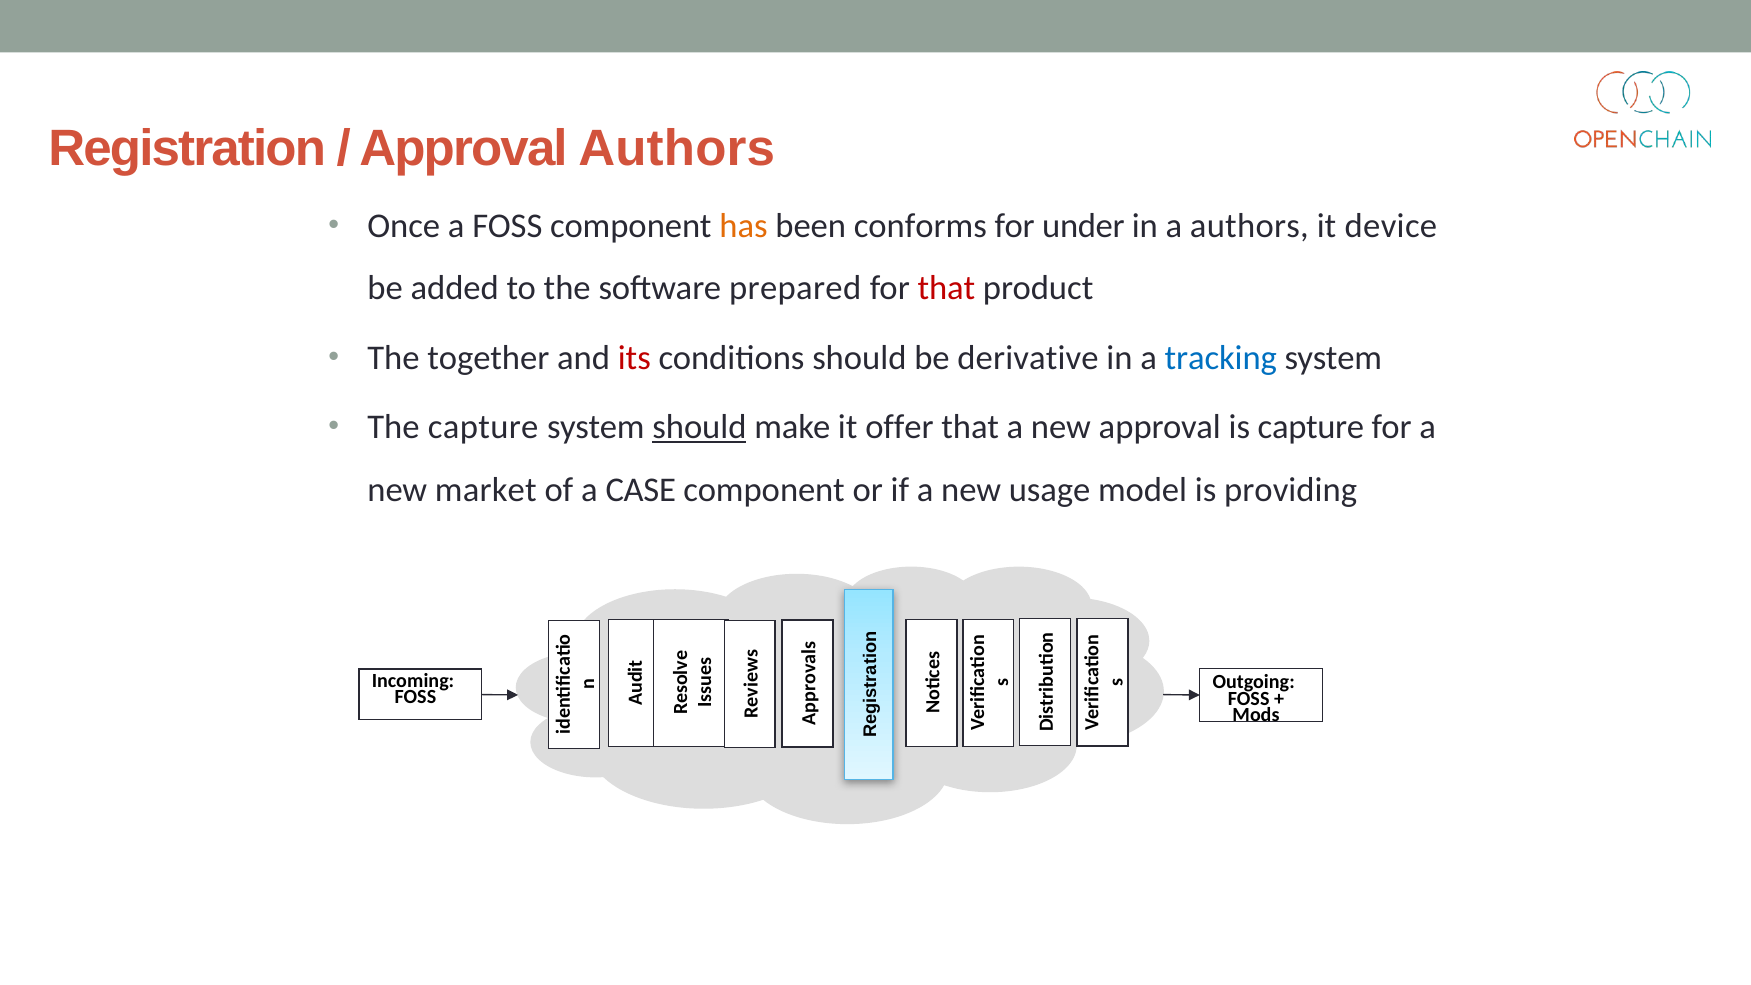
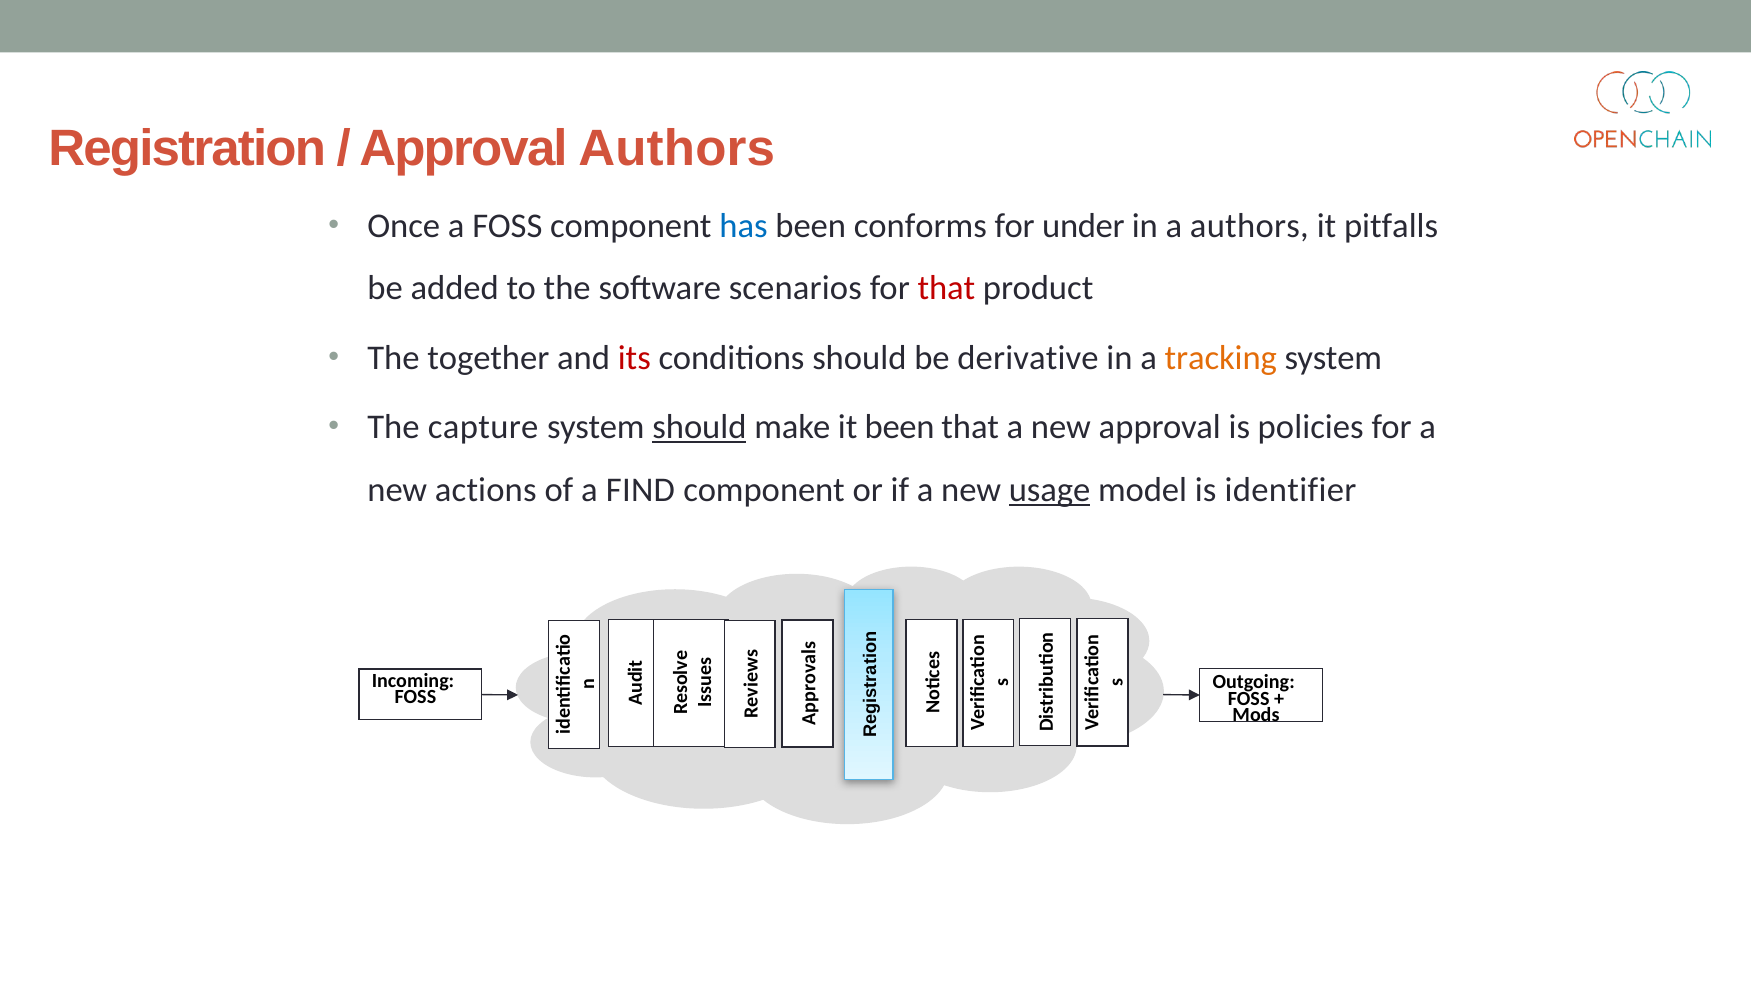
has colour: orange -> blue
device: device -> pitfalls
prepared: prepared -> scenarios
tracking colour: blue -> orange
it offer: offer -> been
is capture: capture -> policies
market: market -> actions
CASE: CASE -> FIND
usage underline: none -> present
providing: providing -> identifier
